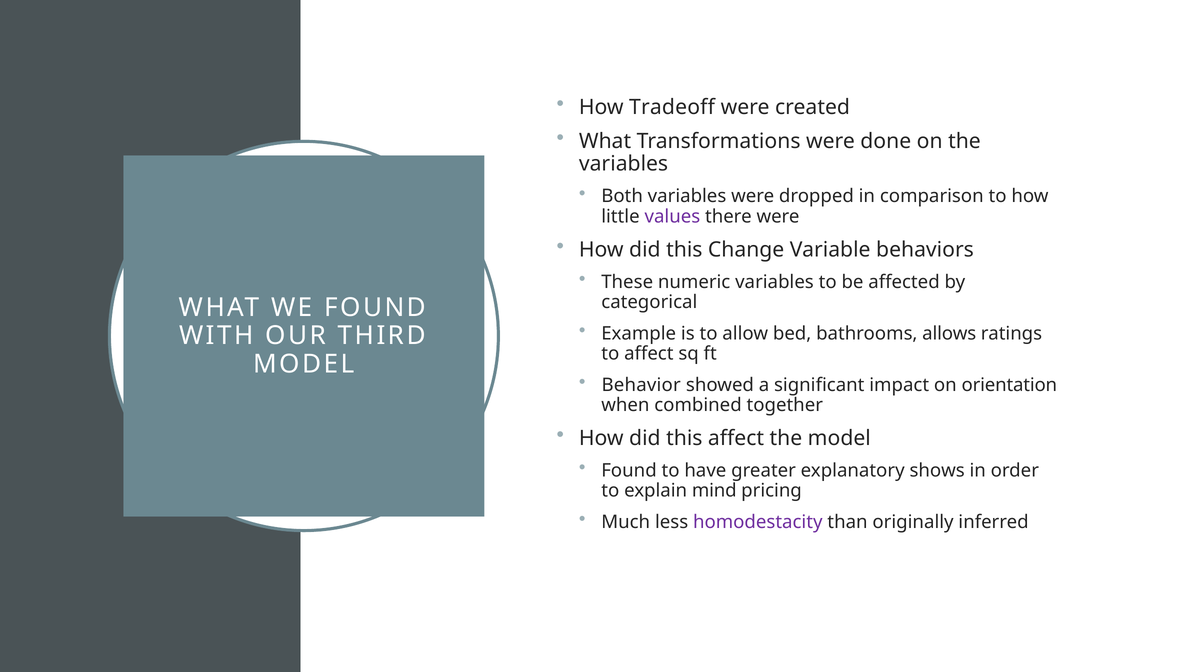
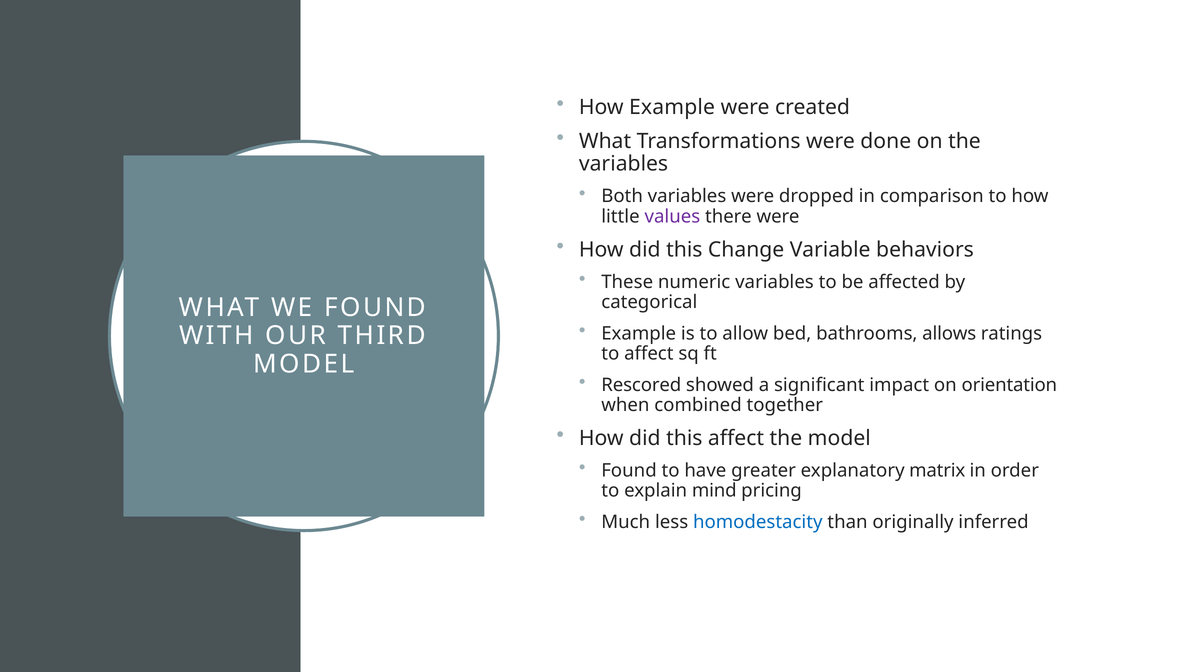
How Tradeoff: Tradeoff -> Example
Behavior: Behavior -> Rescored
shows: shows -> matrix
homodestacity colour: purple -> blue
